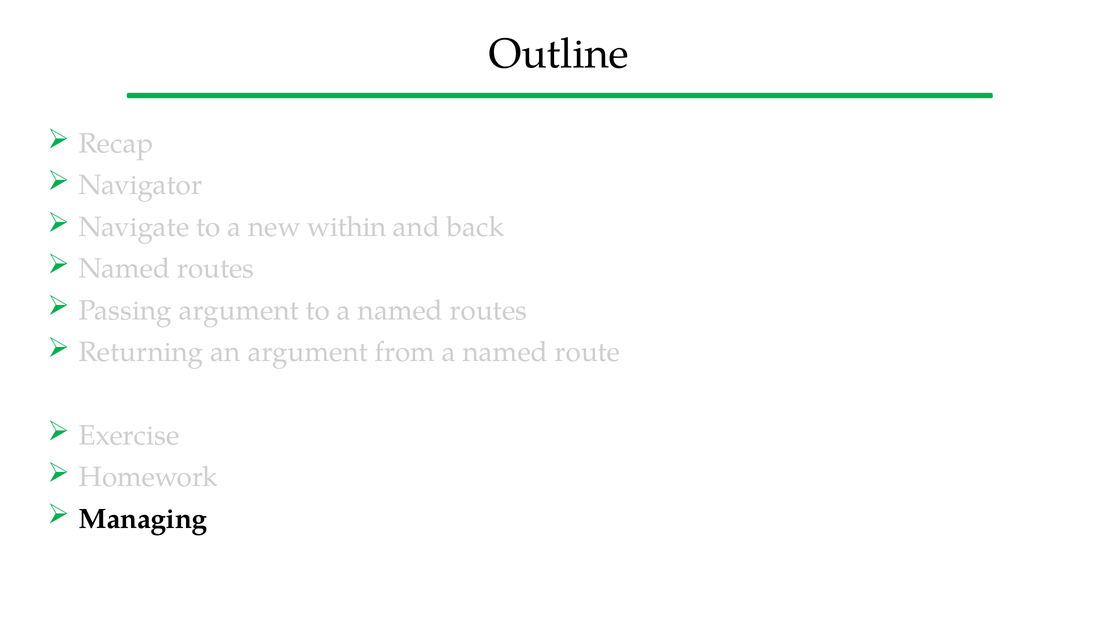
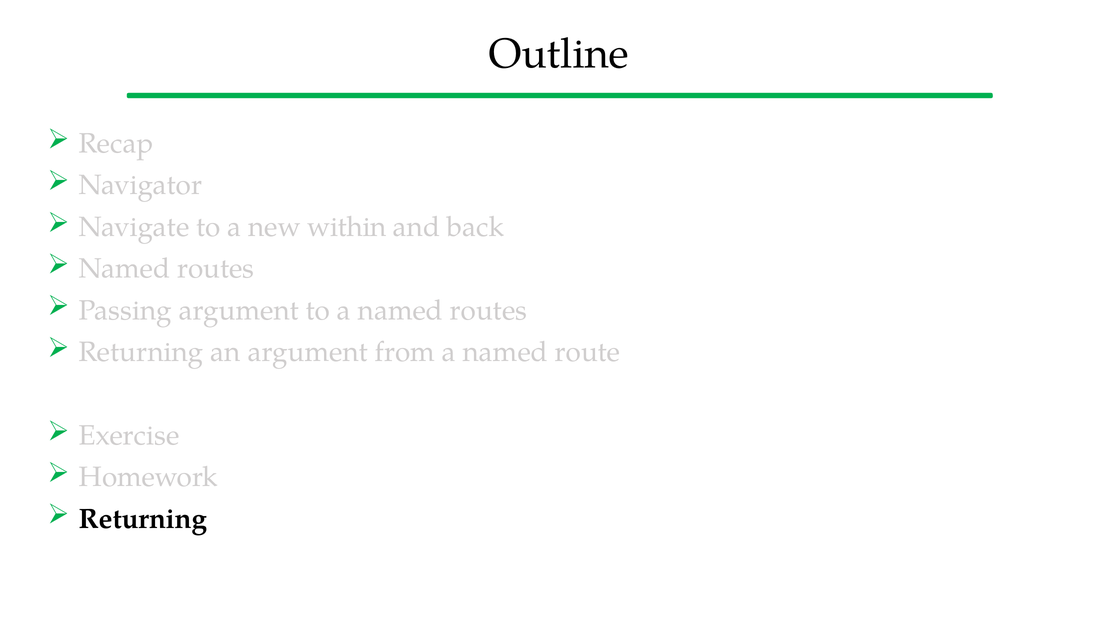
Managing at (143, 519): Managing -> Returning
